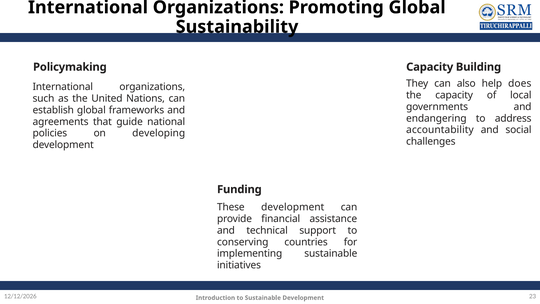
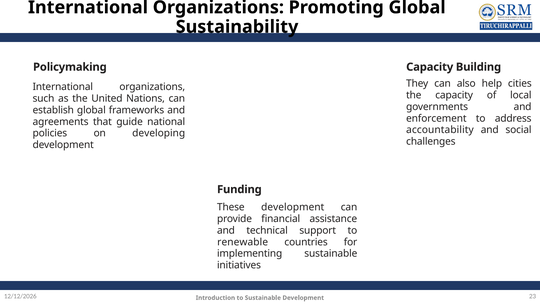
does: does -> cities
endangering: endangering -> enforcement
conserving: conserving -> renewable
